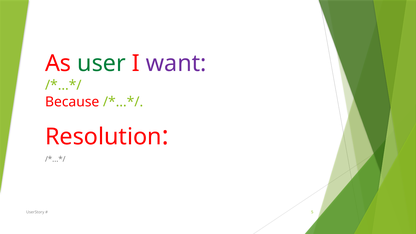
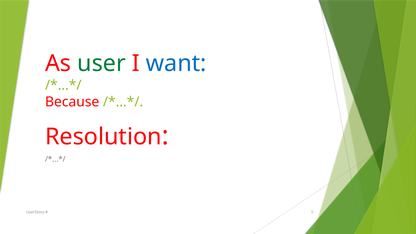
want colour: purple -> blue
